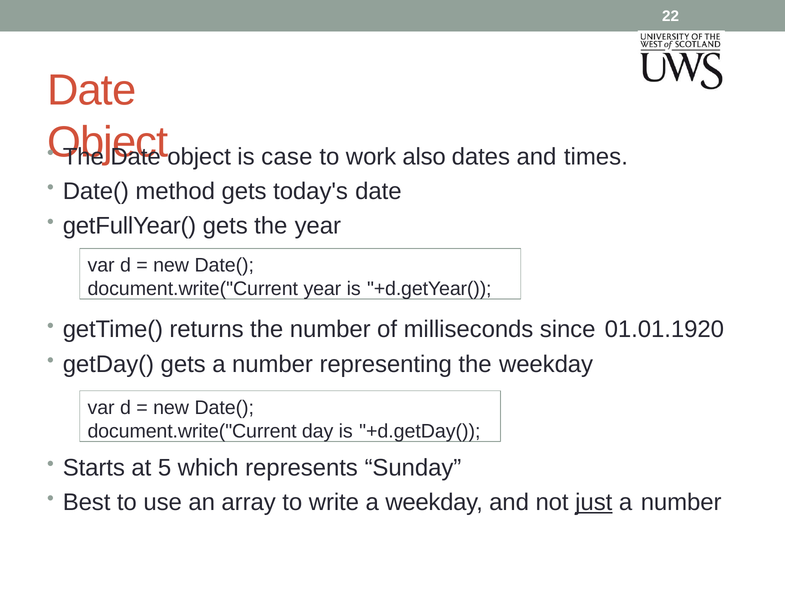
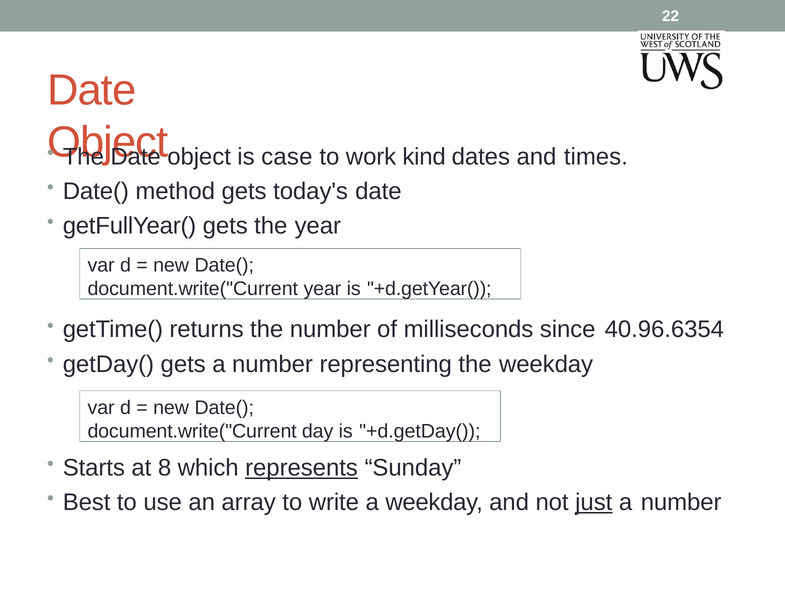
also: also -> kind
01.01.1920: 01.01.1920 -> 40.96.6354
5: 5 -> 8
represents underline: none -> present
